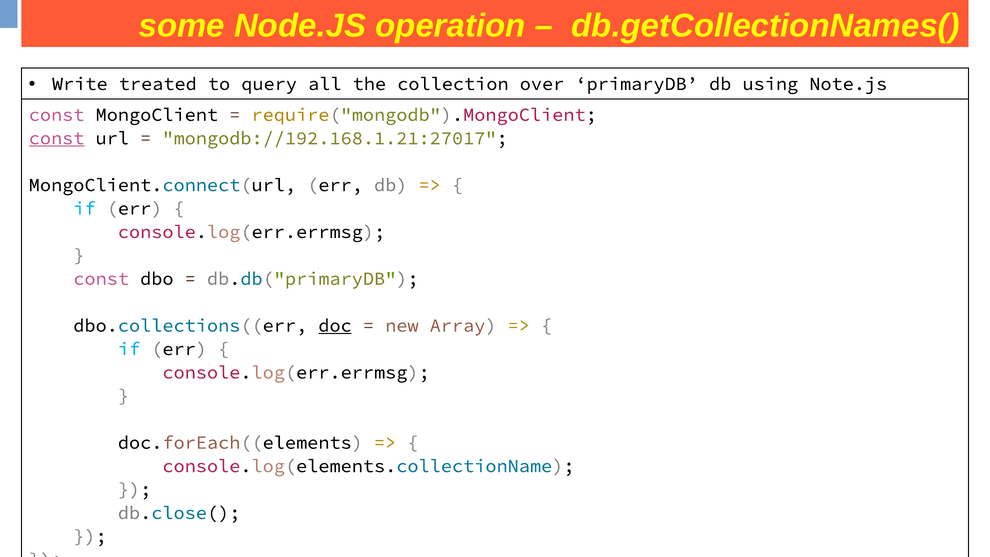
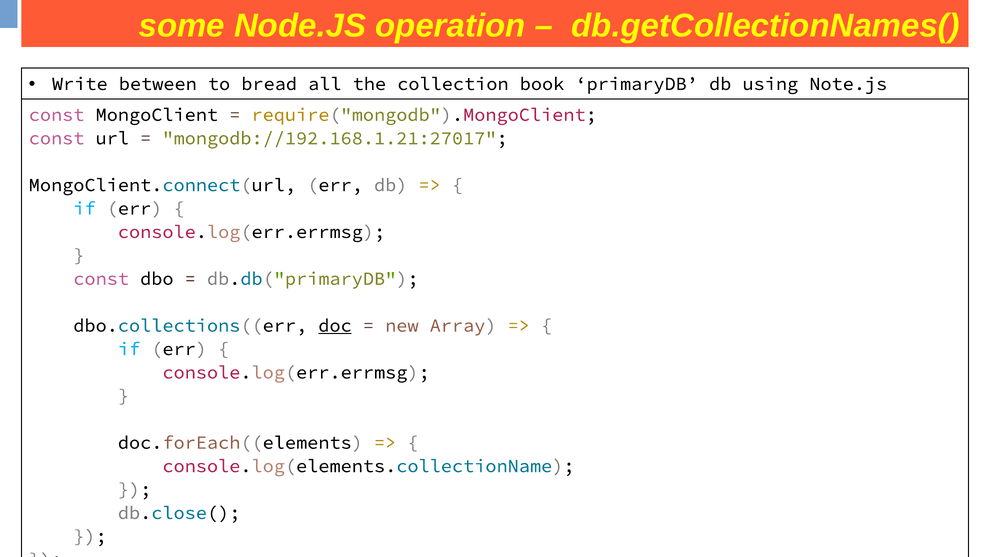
treated: treated -> between
query: query -> bread
over: over -> book
const at (57, 138) underline: present -> none
